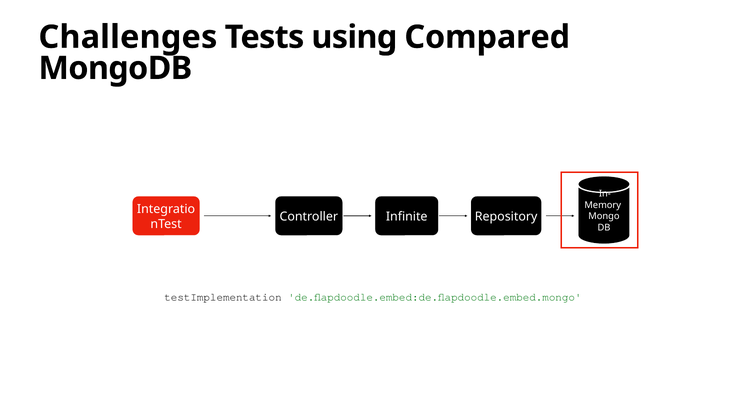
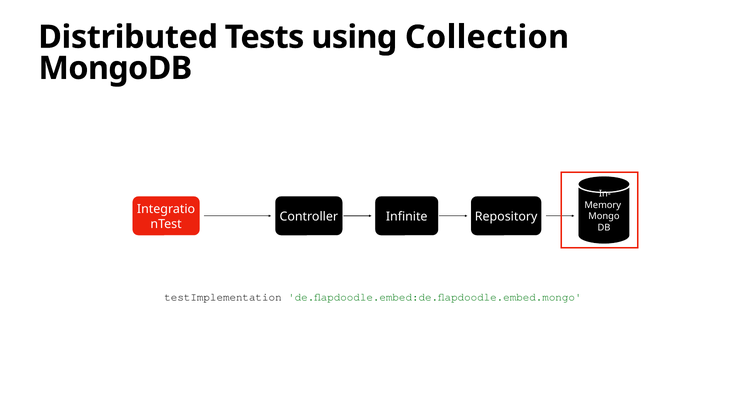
Challenges: Challenges -> Distributed
Compared: Compared -> Collection
